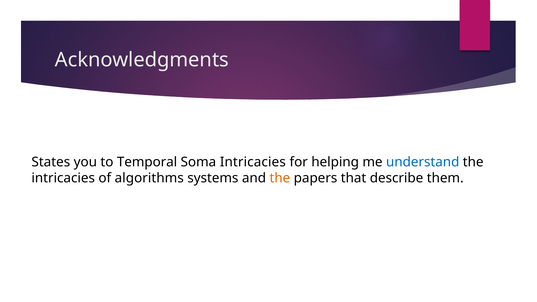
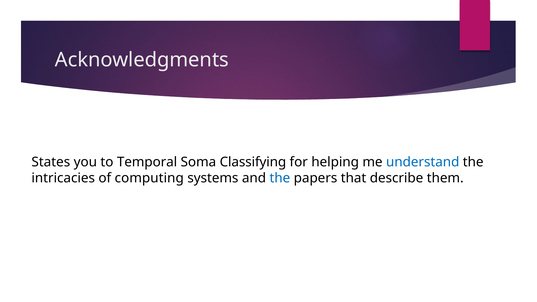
Soma Intricacies: Intricacies -> Classifying
algorithms: algorithms -> computing
the at (280, 178) colour: orange -> blue
